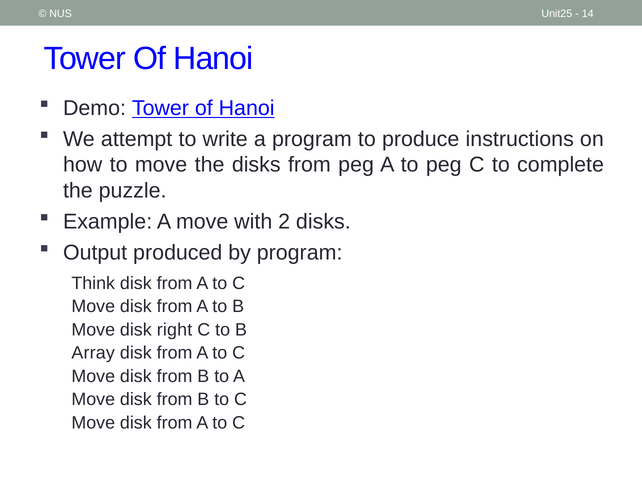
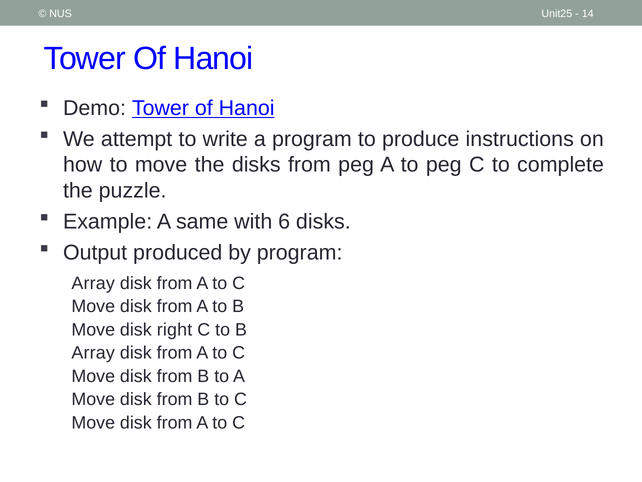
Example A move: move -> same
2: 2 -> 6
Think at (93, 283): Think -> Array
